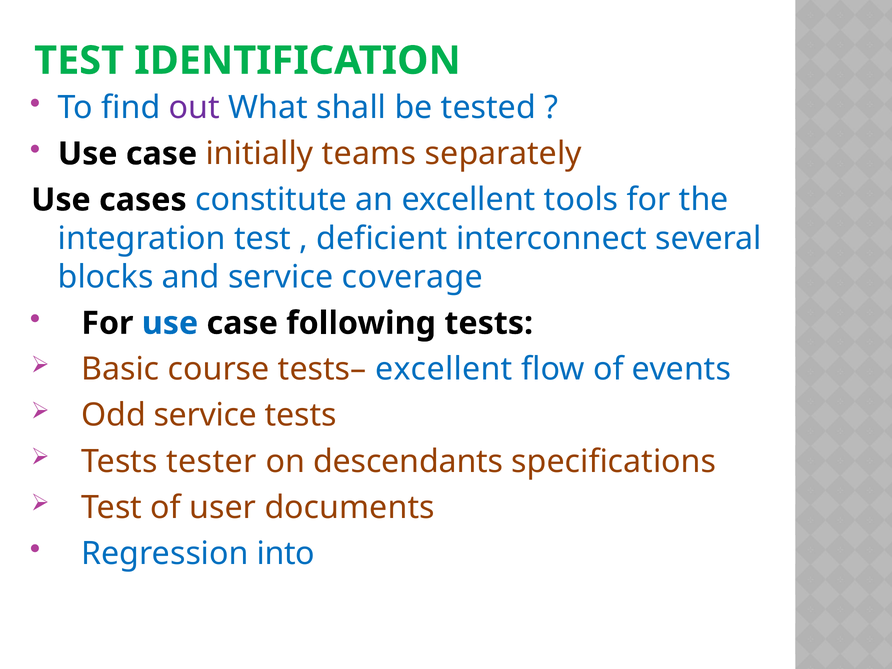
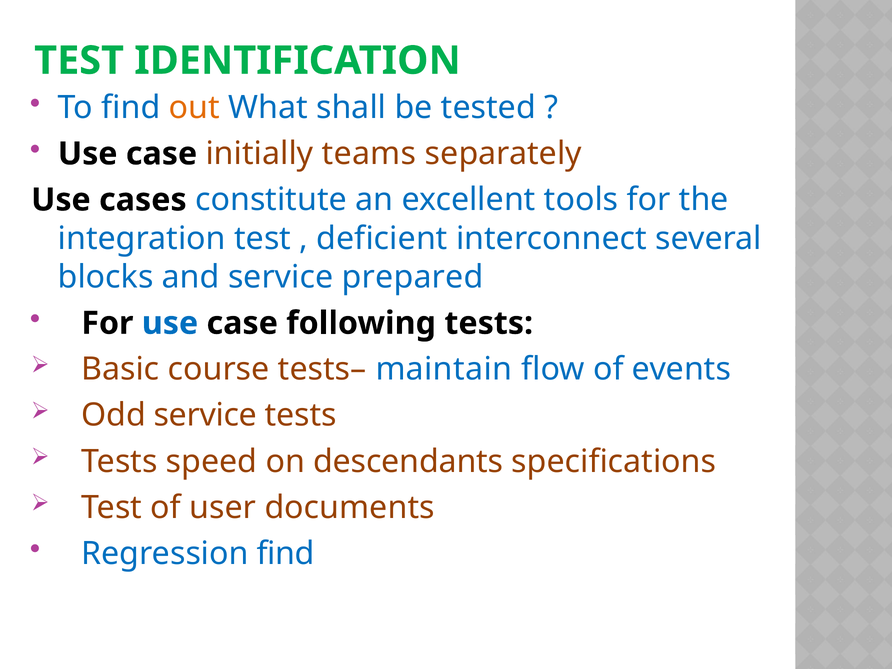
out colour: purple -> orange
coverage: coverage -> prepared
tests– excellent: excellent -> maintain
tester: tester -> speed
Regression into: into -> find
